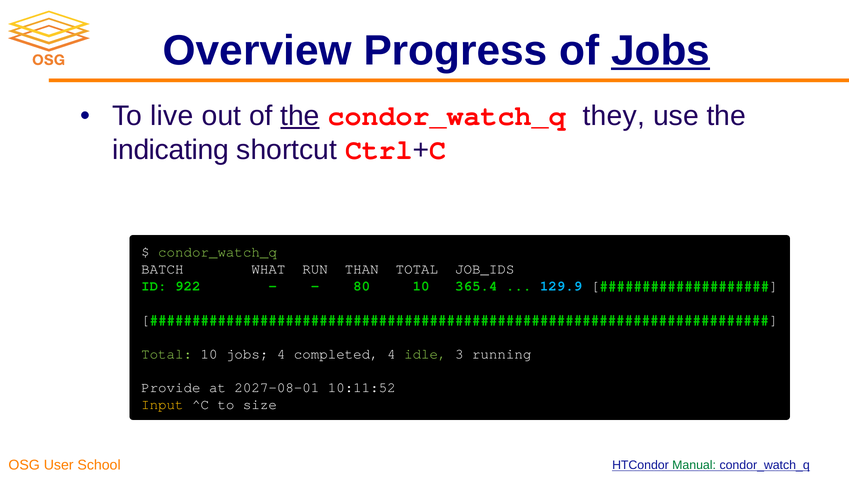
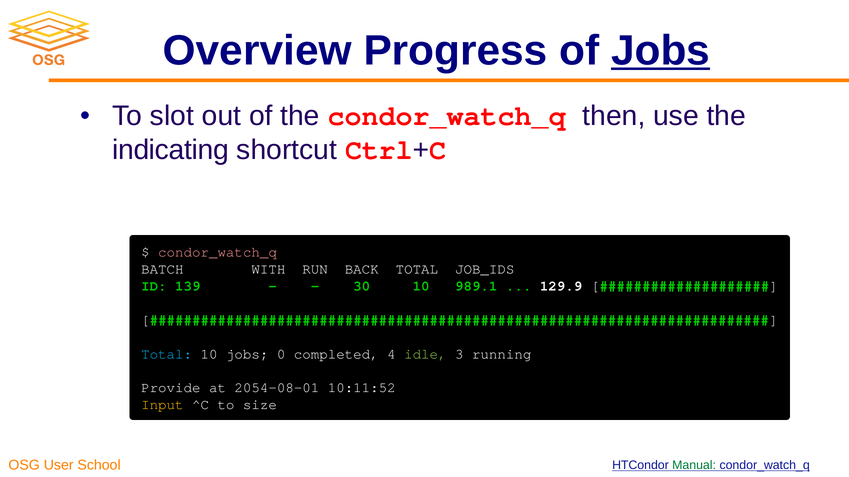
live: live -> slot
the at (300, 116) underline: present -> none
they: they -> then
condor_watch_q at (218, 252) colour: light green -> pink
WHAT: WHAT -> WITH
THAN: THAN -> BACK
922: 922 -> 139
80: 80 -> 30
365.4: 365.4 -> 989.1
129.9 colour: light blue -> white
Total at (167, 354) colour: light green -> light blue
jobs 4: 4 -> 0
2027-08-01: 2027-08-01 -> 2054-08-01
